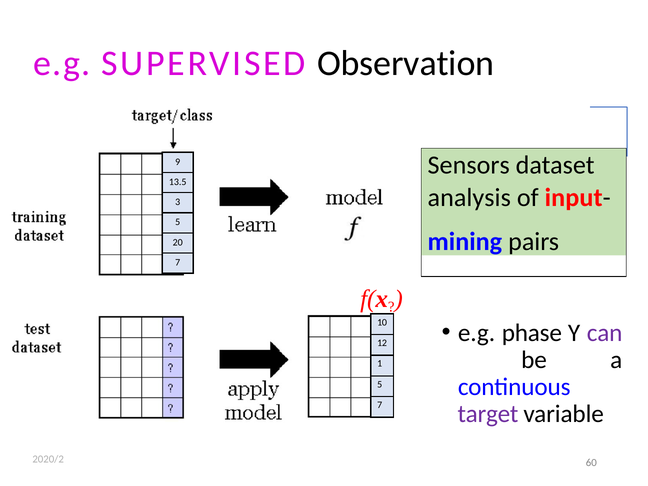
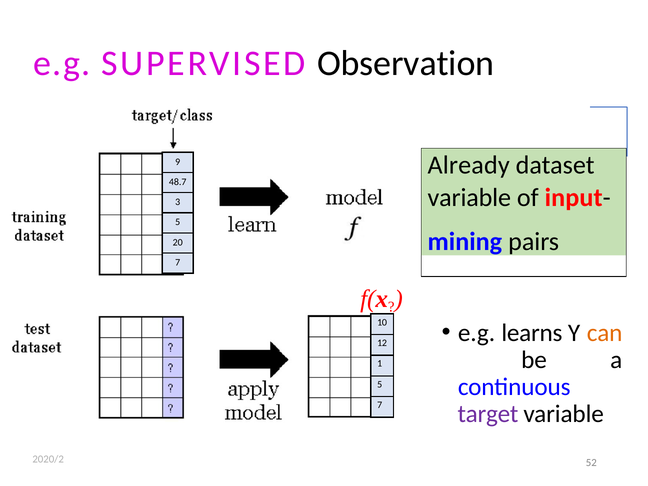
Sensors: Sensors -> Already
13.5: 13.5 -> 48.7
analysis at (469, 197): analysis -> variable
phase: phase -> learns
can colour: purple -> orange
60: 60 -> 52
